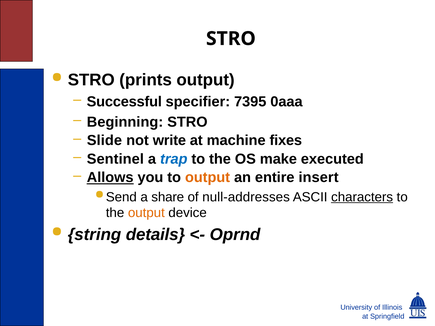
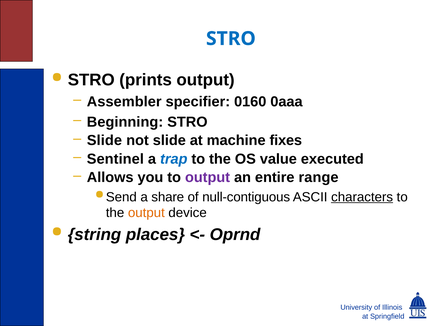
STRO at (231, 39) colour: black -> blue
Successful: Successful -> Assembler
7395: 7395 -> 0160
not write: write -> slide
make: make -> value
Allows underline: present -> none
output at (208, 178) colour: orange -> purple
insert: insert -> range
null-addresses: null-addresses -> null-contiguous
details: details -> places
